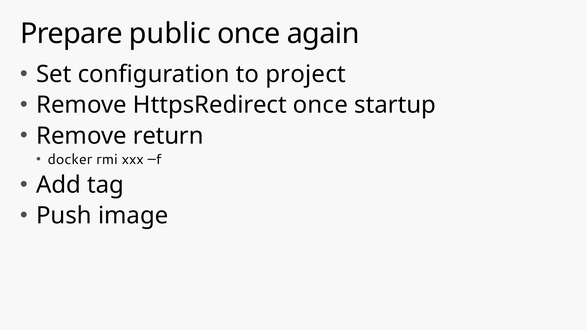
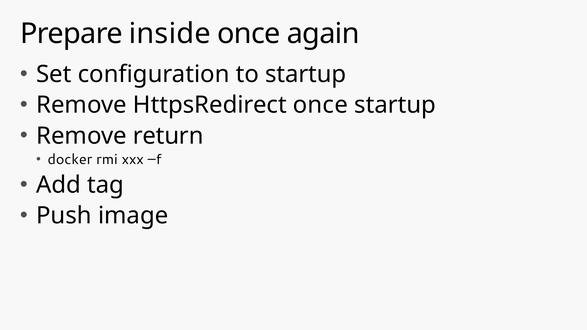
public: public -> inside
to project: project -> startup
